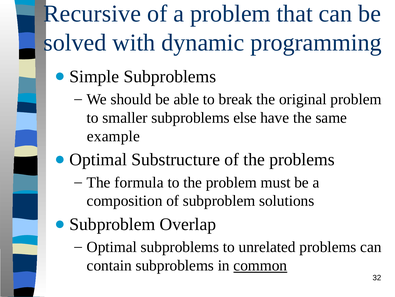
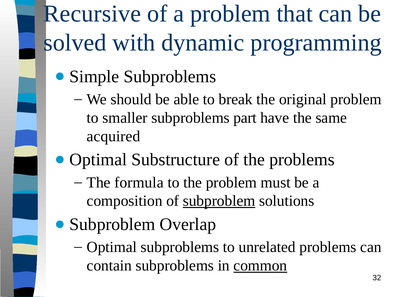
else: else -> part
example: example -> acquired
subproblem underline: none -> present
